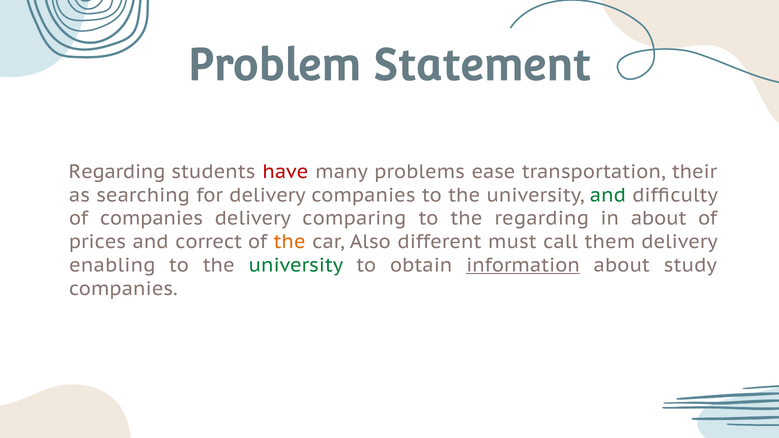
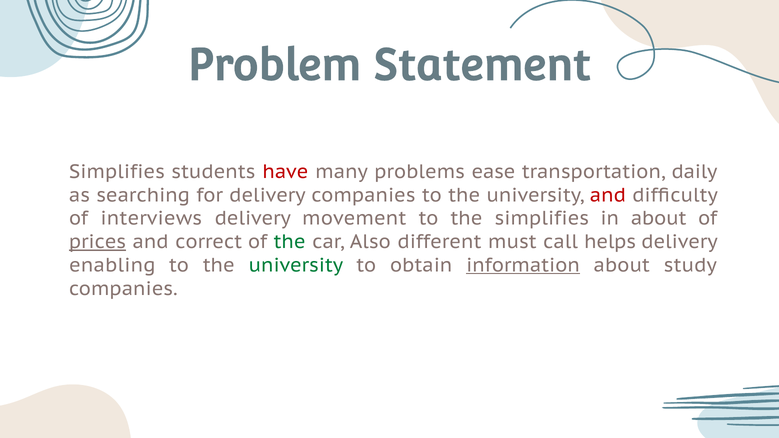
Regarding at (117, 172): Regarding -> Simplifies
their: their -> daily
and at (608, 195) colour: green -> red
of companies: companies -> interviews
comparing: comparing -> movement
the regarding: regarding -> simplifies
prices underline: none -> present
the at (290, 242) colour: orange -> green
them: them -> helps
